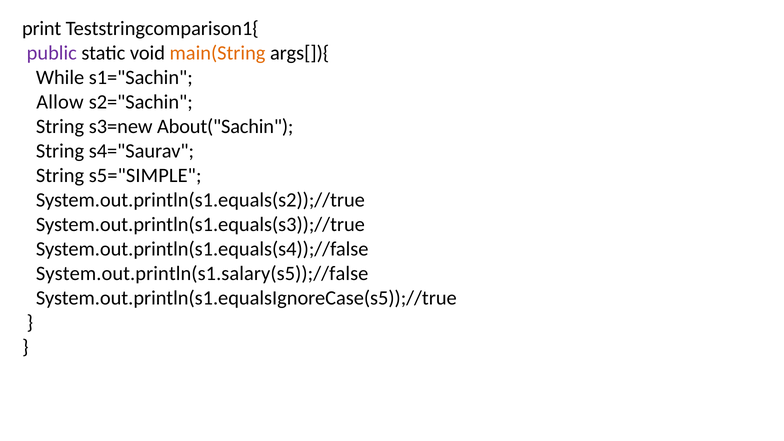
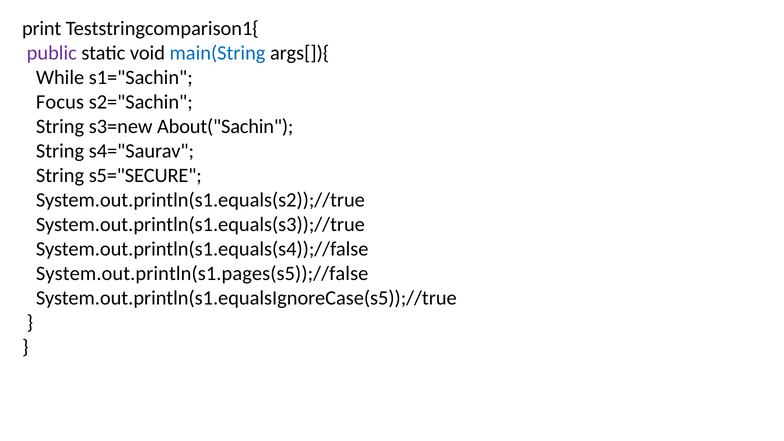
main(String colour: orange -> blue
Allow: Allow -> Focus
s5="SIMPLE: s5="SIMPLE -> s5="SECURE
System.out.println(s1.salary(s5));//false: System.out.println(s1.salary(s5));//false -> System.out.println(s1.pages(s5));//false
